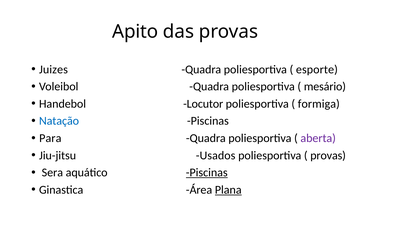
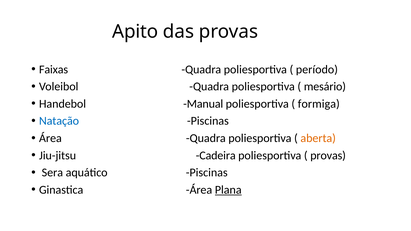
Juizes: Juizes -> Faixas
esporte: esporte -> período
Locutor: Locutor -> Manual
Para at (50, 138): Para -> Área
aberta colour: purple -> orange
Usados: Usados -> Cadeira
Piscinas at (207, 173) underline: present -> none
